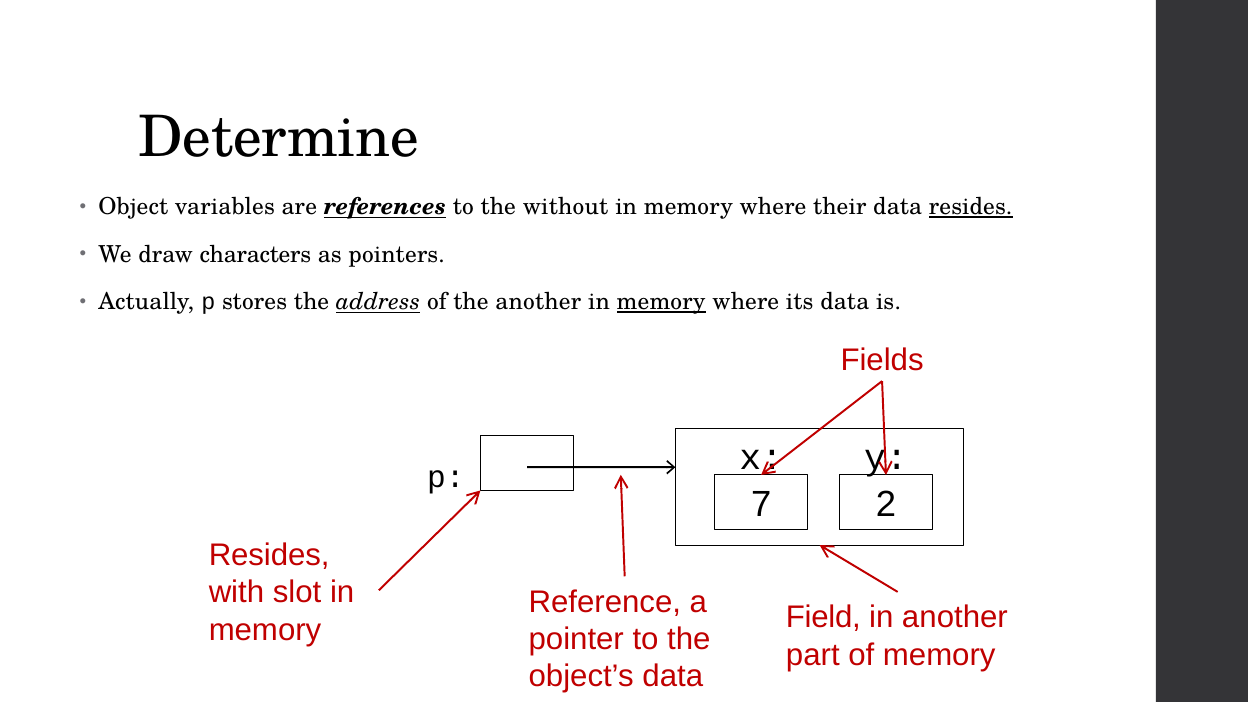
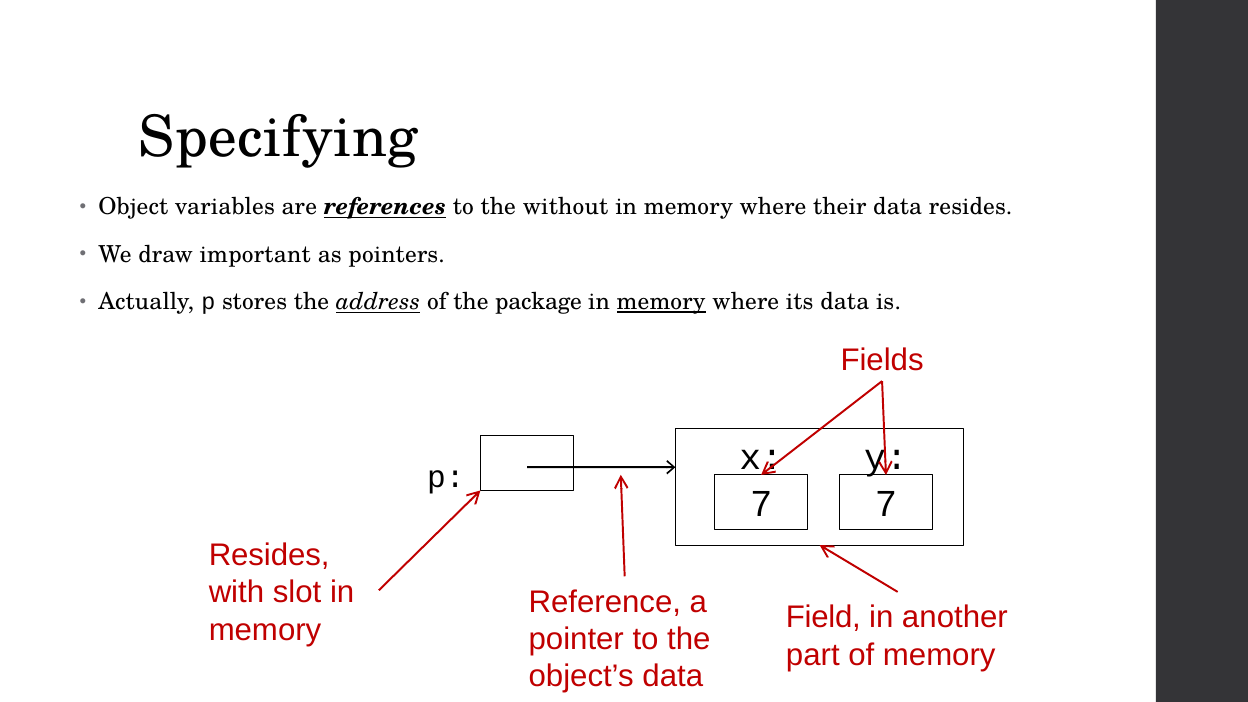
Determine: Determine -> Specifying
resides at (971, 207) underline: present -> none
characters: characters -> important
the another: another -> package
7 2: 2 -> 7
